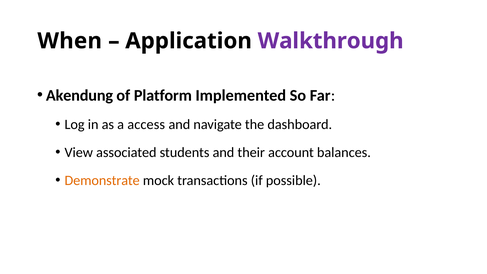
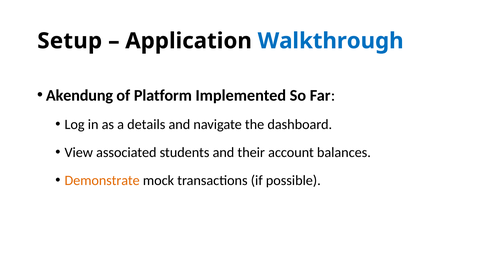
When: When -> Setup
Walkthrough colour: purple -> blue
access: access -> details
